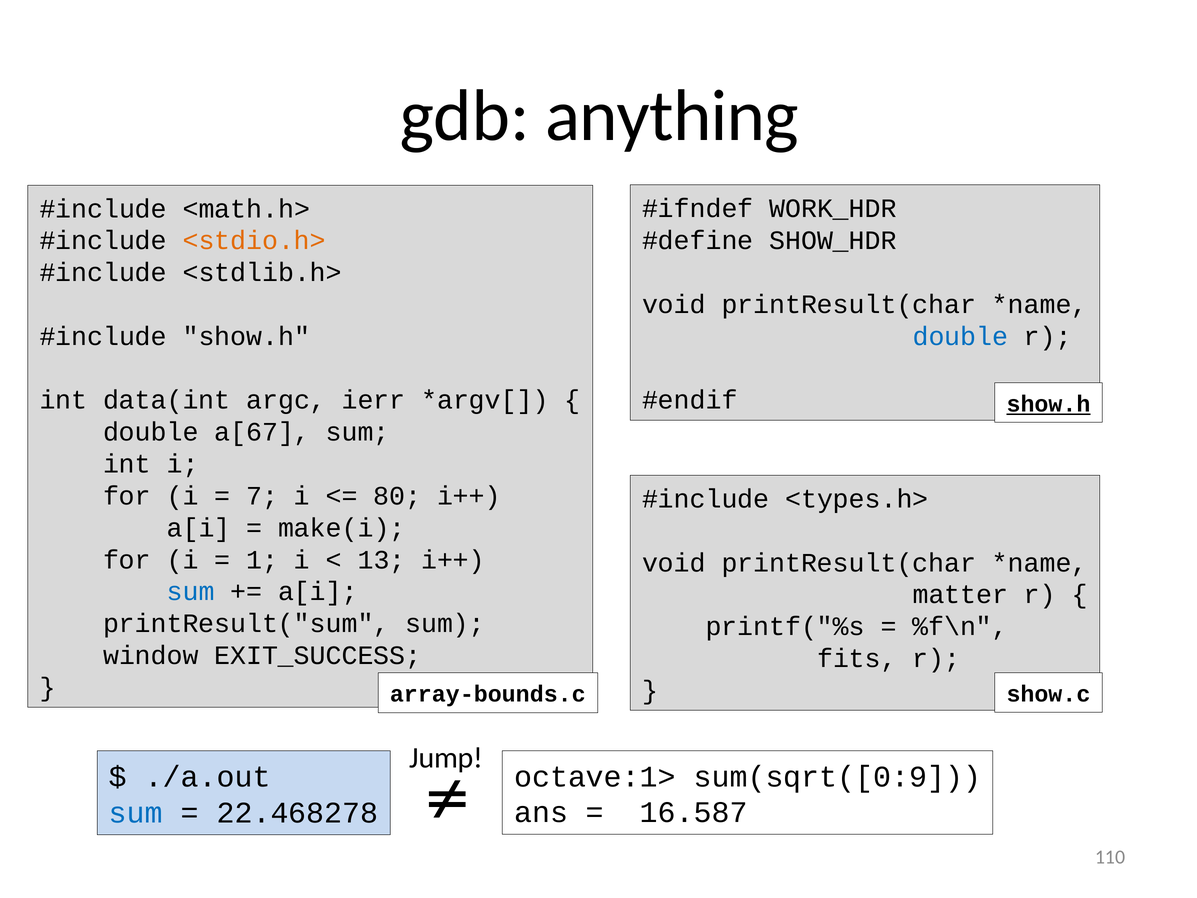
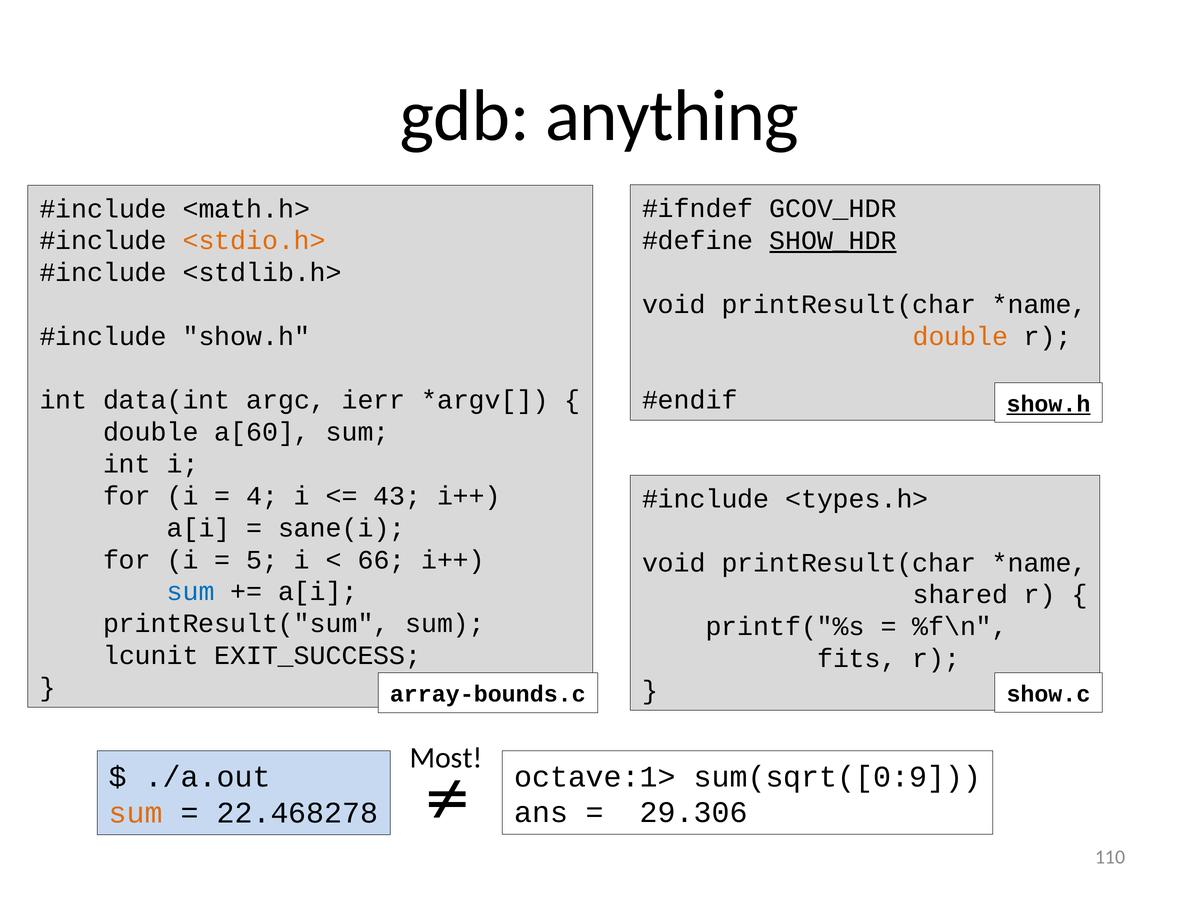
WORK_HDR: WORK_HDR -> GCOV_HDR
SHOW_HDR underline: none -> present
double at (960, 336) colour: blue -> orange
a[67: a[67 -> a[60
7: 7 -> 4
80: 80 -> 43
make(i: make(i -> sane(i
1: 1 -> 5
13: 13 -> 66
matter: matter -> shared
window: window -> lcunit
Jump: Jump -> Most
16.587: 16.587 -> 29.306
sum at (136, 813) colour: blue -> orange
